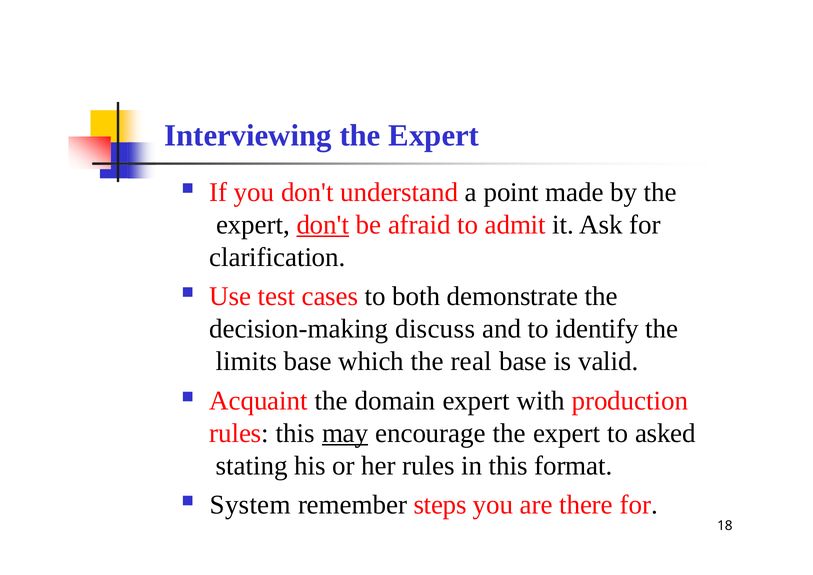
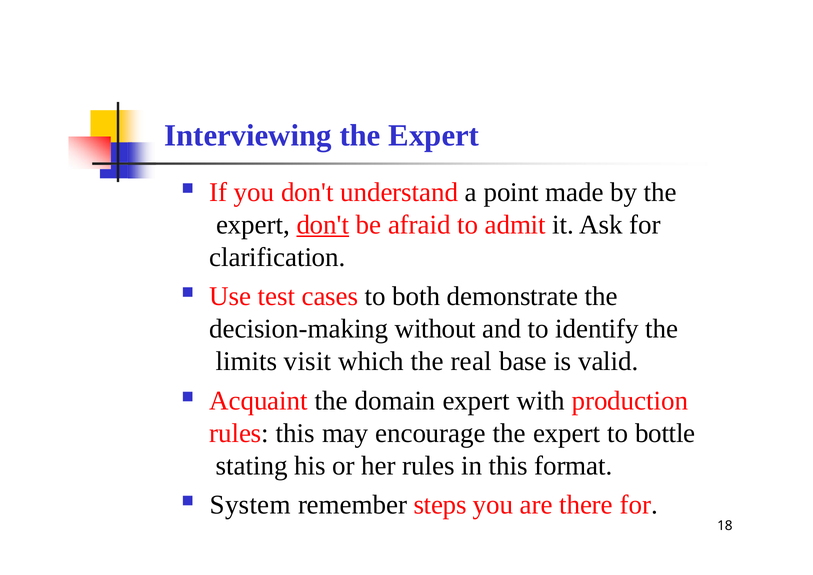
discuss: discuss -> without
limits base: base -> visit
may underline: present -> none
asked: asked -> bottle
